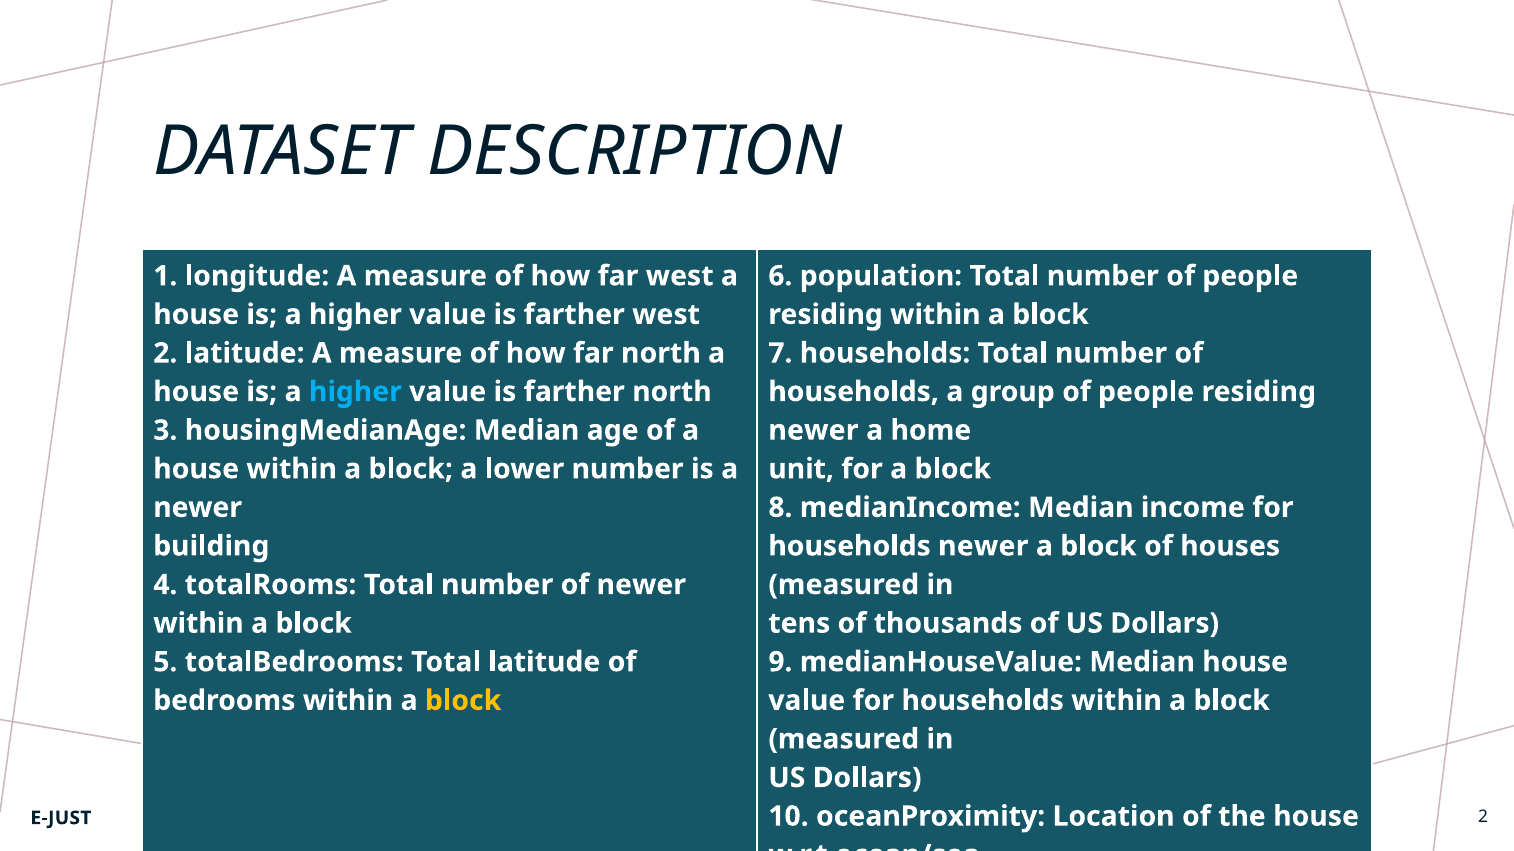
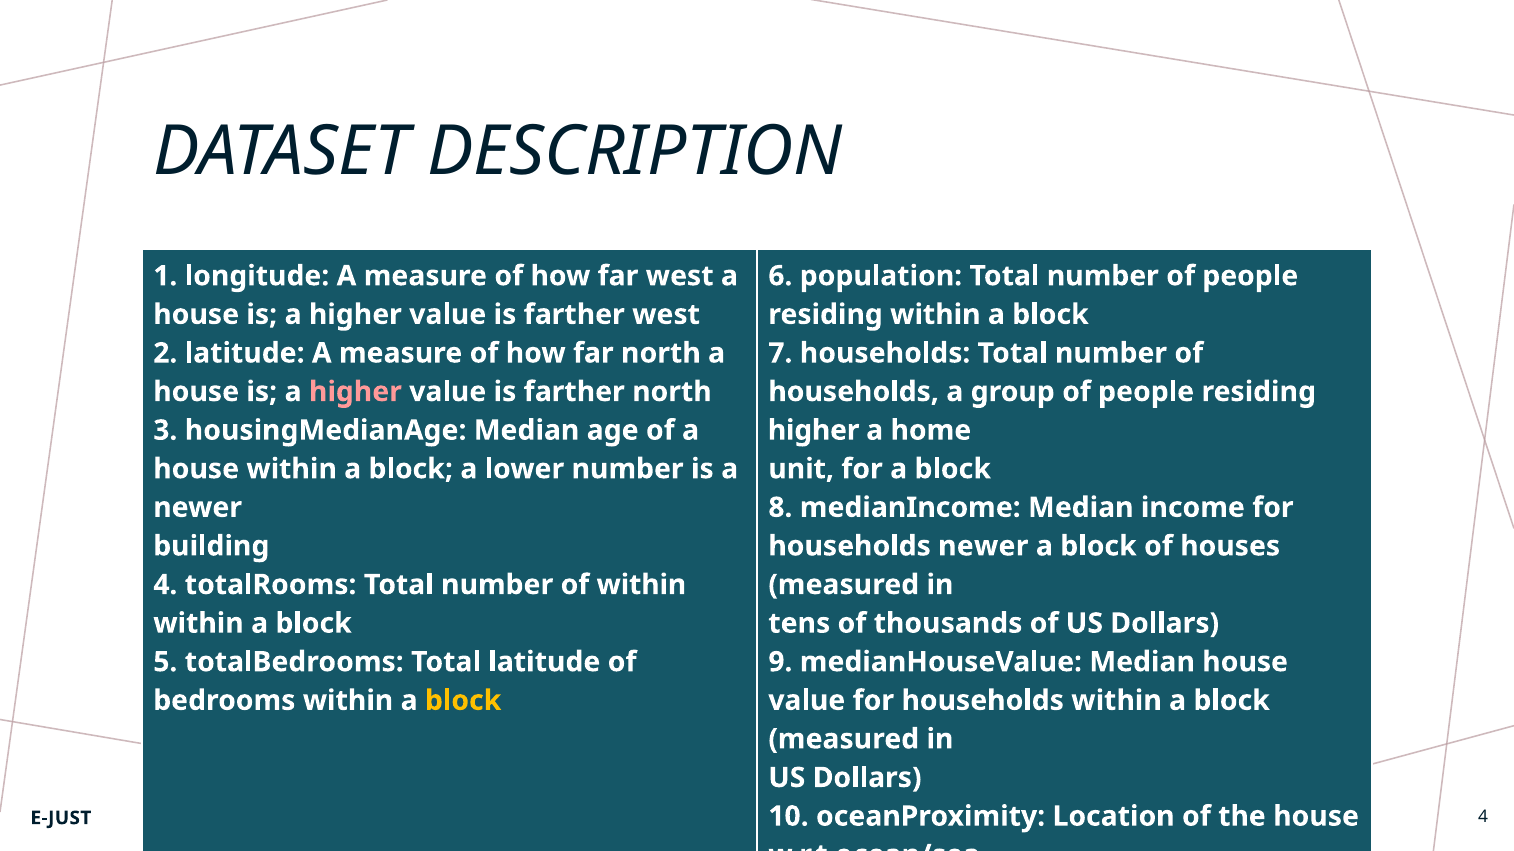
higher at (355, 392) colour: light blue -> pink
newer at (813, 431): newer -> higher
of newer: newer -> within
E-JUST 2: 2 -> 4
